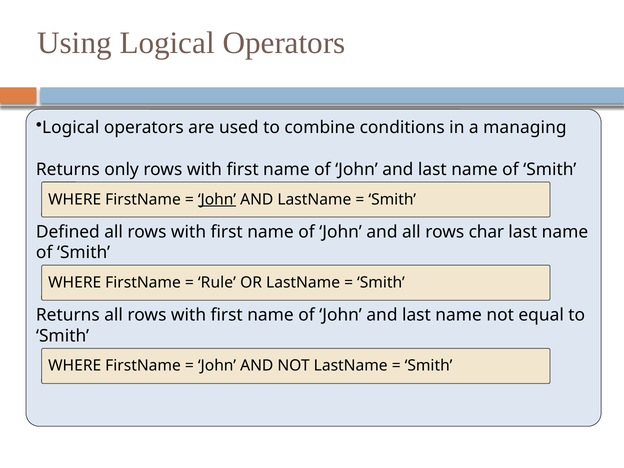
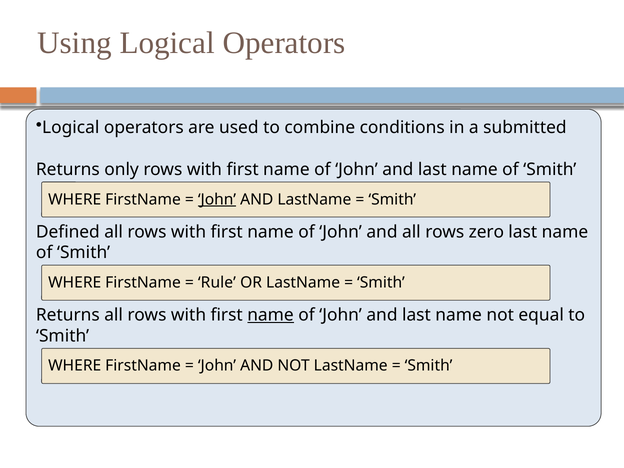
managing: managing -> submitted
char: char -> zero
name at (271, 315) underline: none -> present
